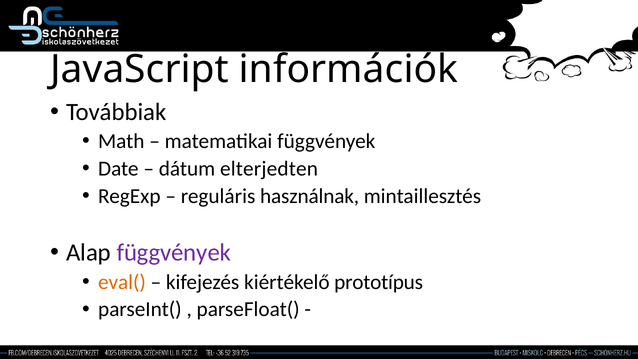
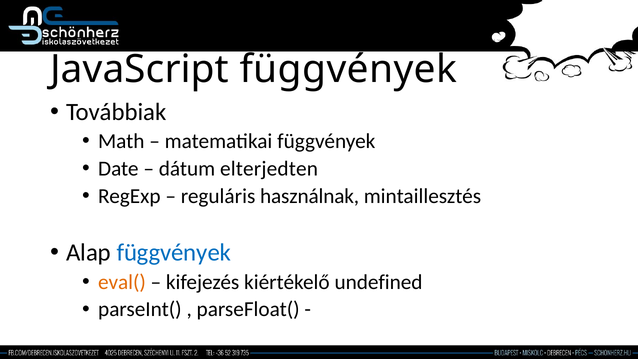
JavaScript információk: információk -> függvények
függvények at (174, 253) colour: purple -> blue
prototípus: prototípus -> undefined
